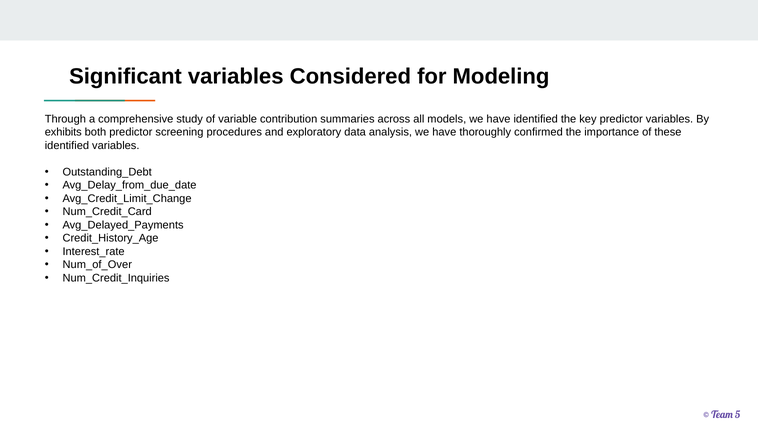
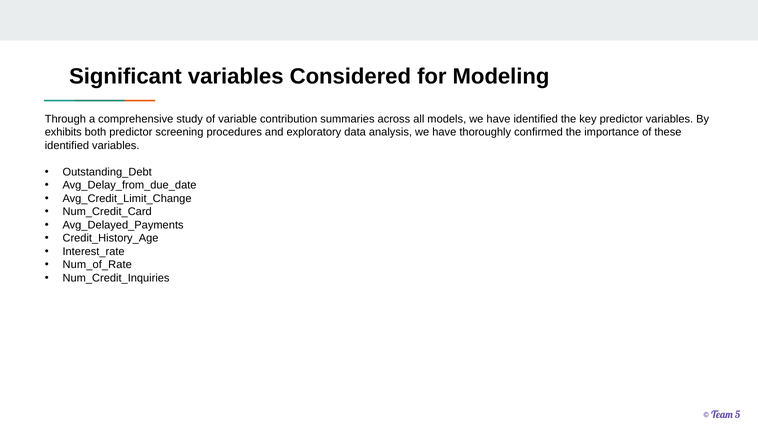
Num_of_Over: Num_of_Over -> Num_of_Rate
